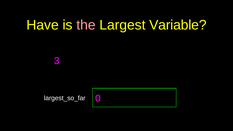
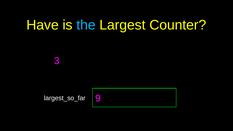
the colour: pink -> light blue
Variable: Variable -> Counter
0: 0 -> 9
